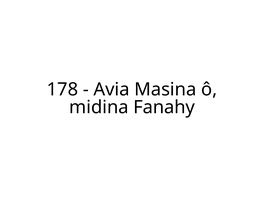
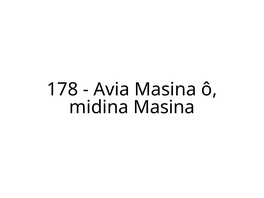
midina Fanahy: Fanahy -> Masina
